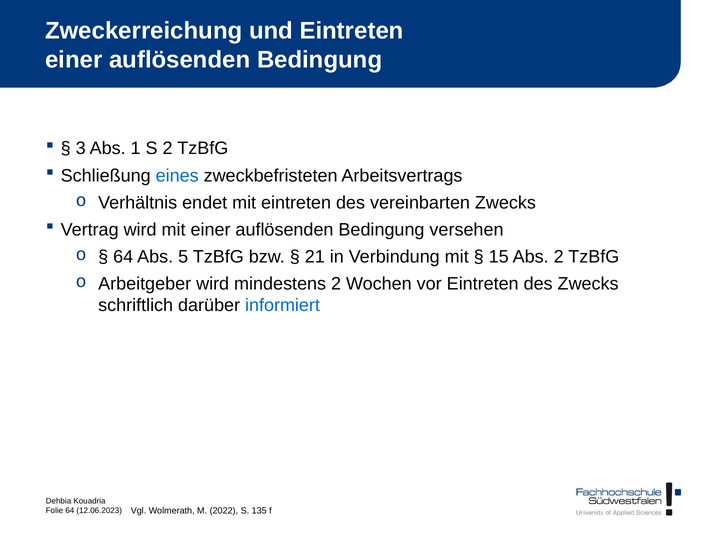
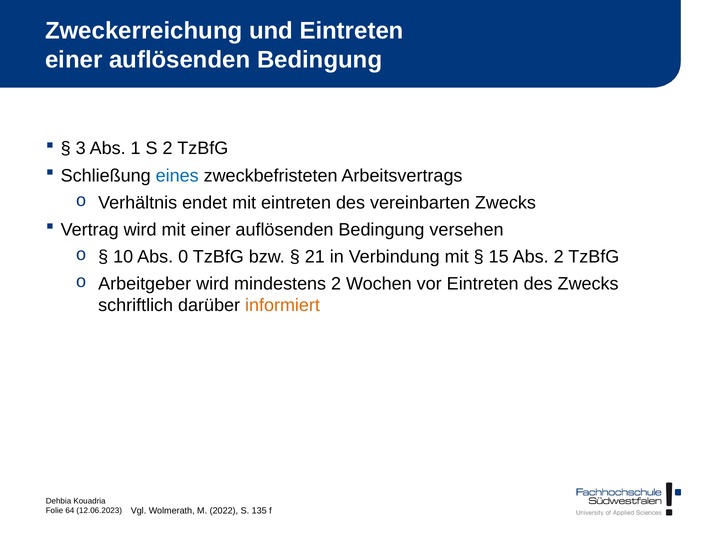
64 at (123, 257): 64 -> 10
5: 5 -> 0
informiert colour: blue -> orange
